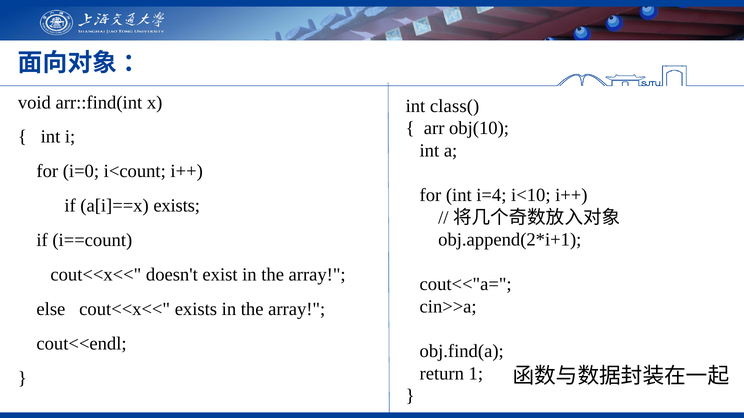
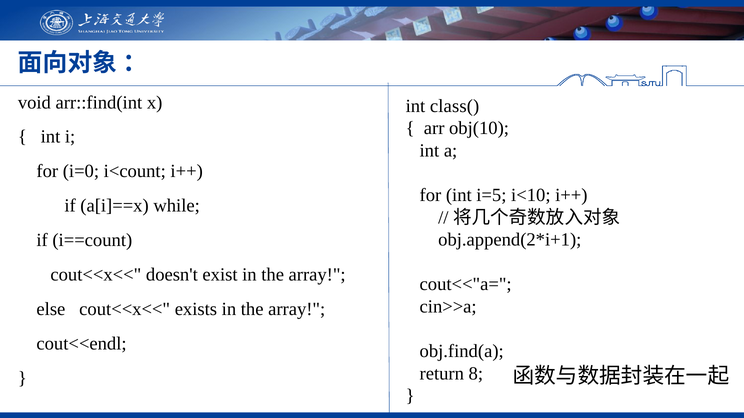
i=4: i=4 -> i=5
a[i]==x exists: exists -> while
1: 1 -> 8
